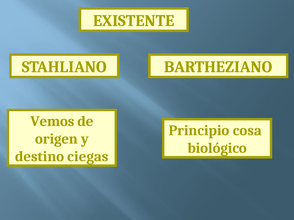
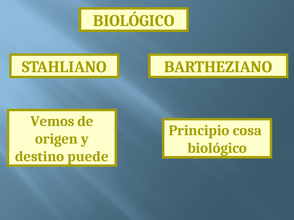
EXISTENTE at (134, 21): EXISTENTE -> BIOLÓGICO
ciegas: ciegas -> puede
